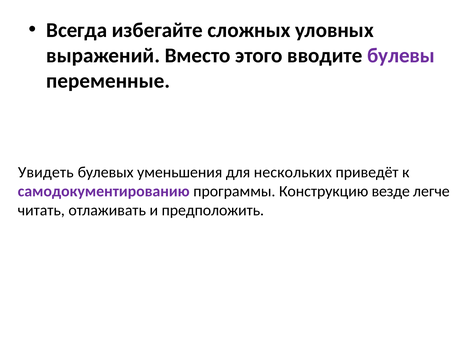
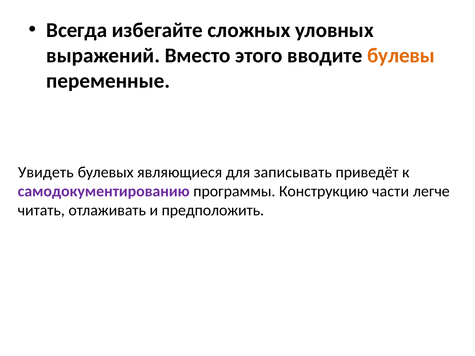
булевы colour: purple -> orange
уменьшения: уменьшения -> являющиеся
нескольких: нескольких -> записывать
везде: везде -> части
